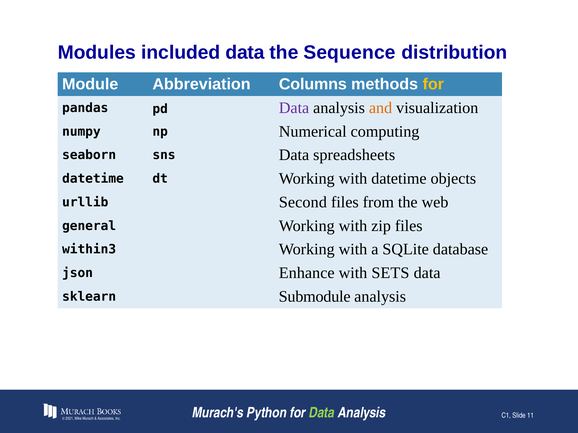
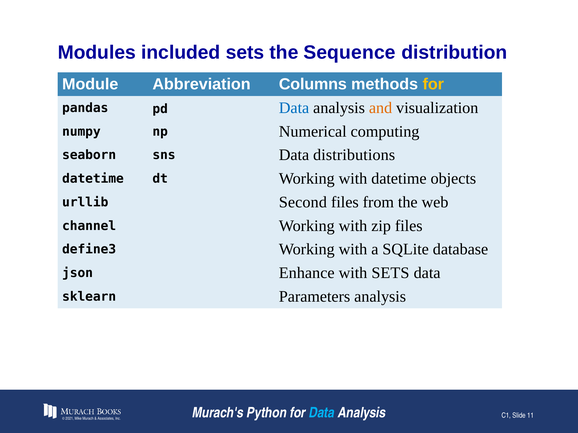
included data: data -> sets
Data at (294, 108) colour: purple -> blue
spreadsheets: spreadsheets -> distributions
general: general -> channel
within3: within3 -> define3
Submodule: Submodule -> Parameters
Data at (322, 413) colour: light green -> light blue
